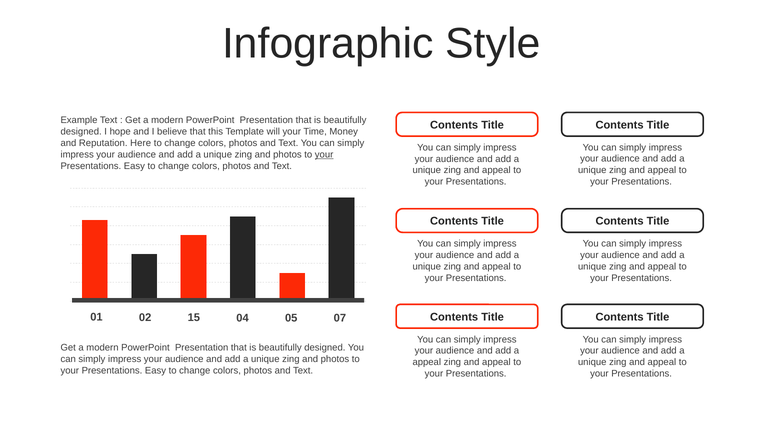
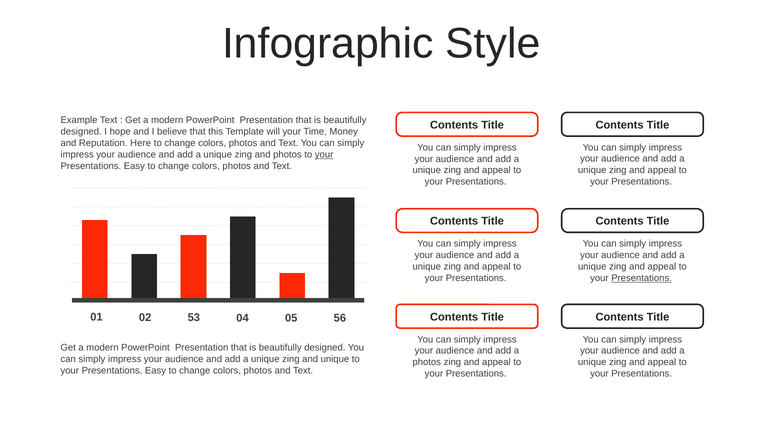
Presentations at (642, 278) underline: none -> present
15: 15 -> 53
07: 07 -> 56
photos at (335, 359): photos -> unique
appeal at (427, 362): appeal -> photos
